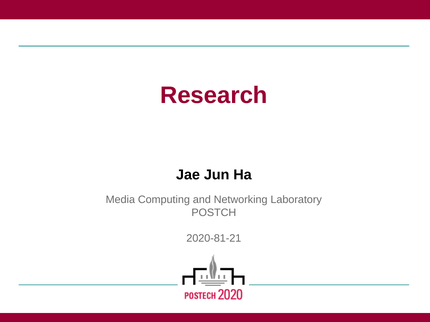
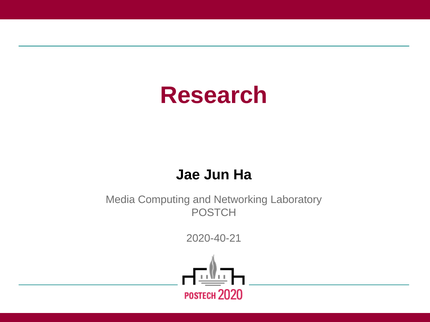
2020-81-21: 2020-81-21 -> 2020-40-21
